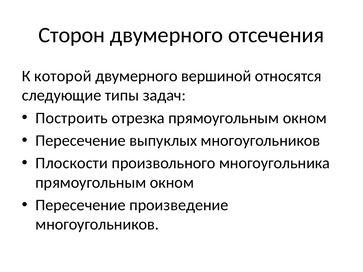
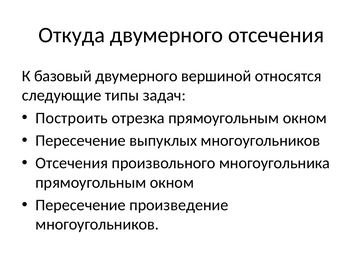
Сторон: Сторон -> Откуда
которой: которой -> базовый
Плоскости at (72, 163): Плоскости -> Отсечения
